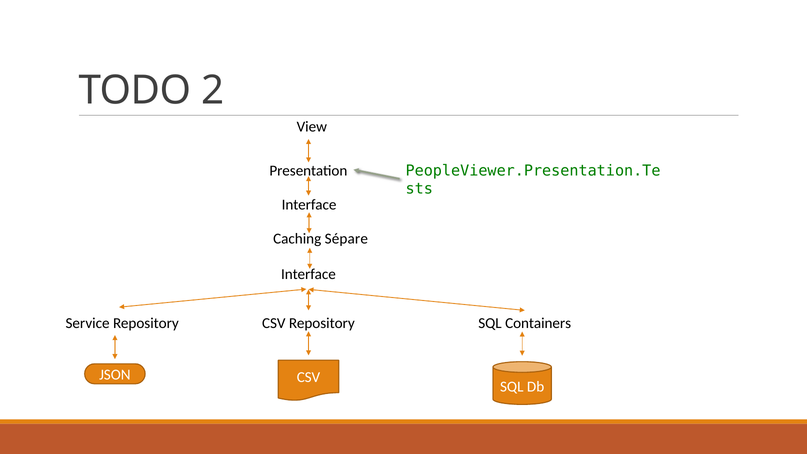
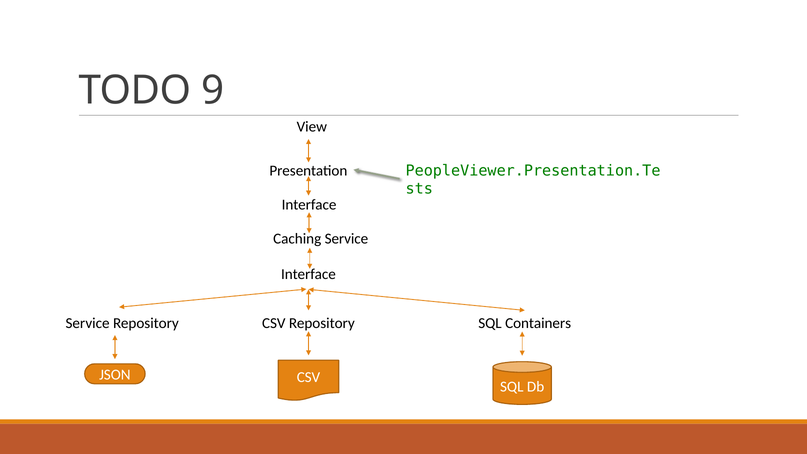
2: 2 -> 9
Caching Sépare: Sépare -> Service
